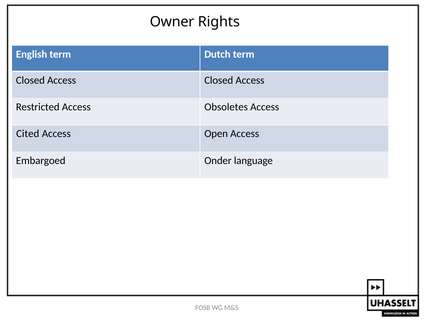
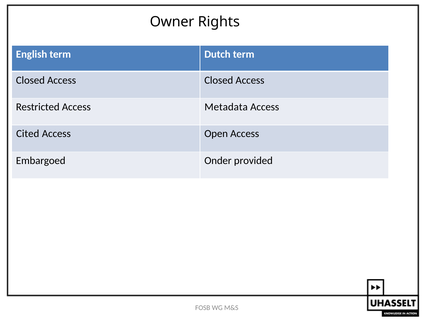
Obsoletes: Obsoletes -> Metadata
language: language -> provided
